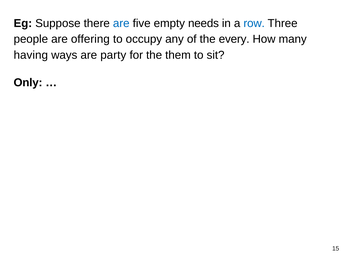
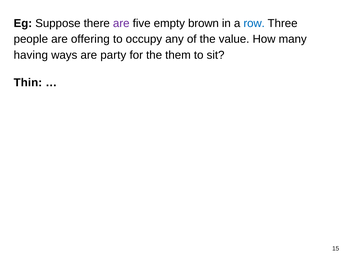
are at (121, 23) colour: blue -> purple
needs: needs -> brown
every: every -> value
Only: Only -> Thin
